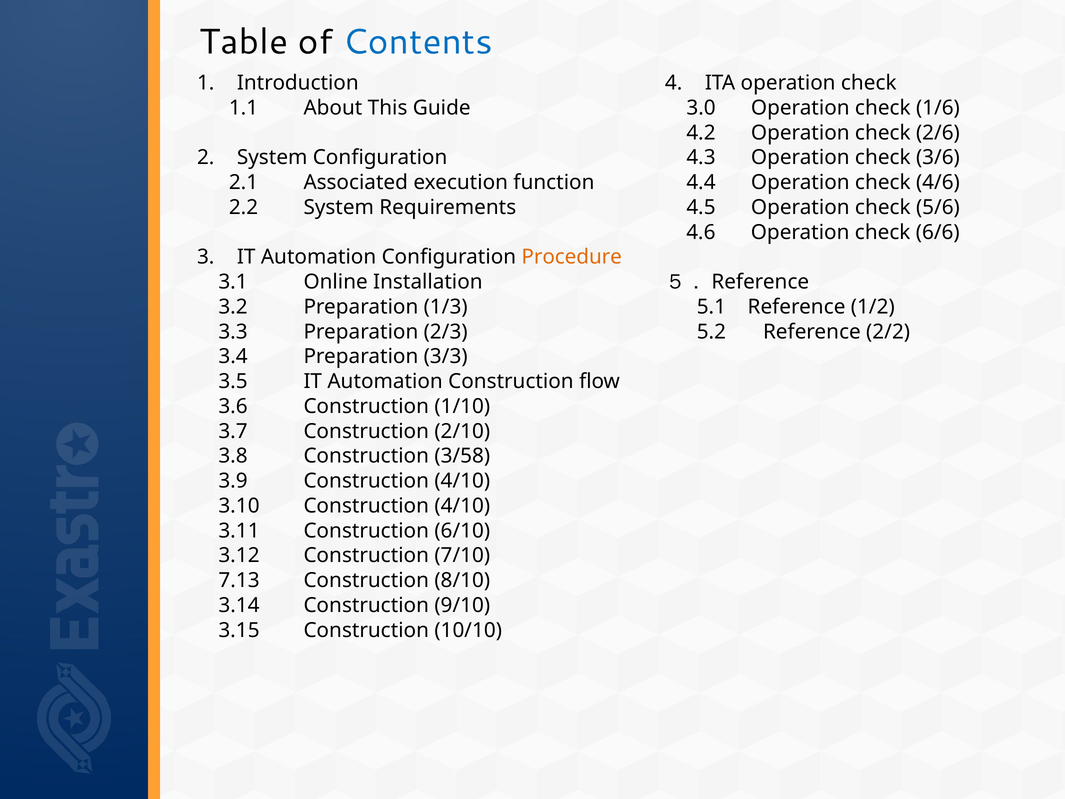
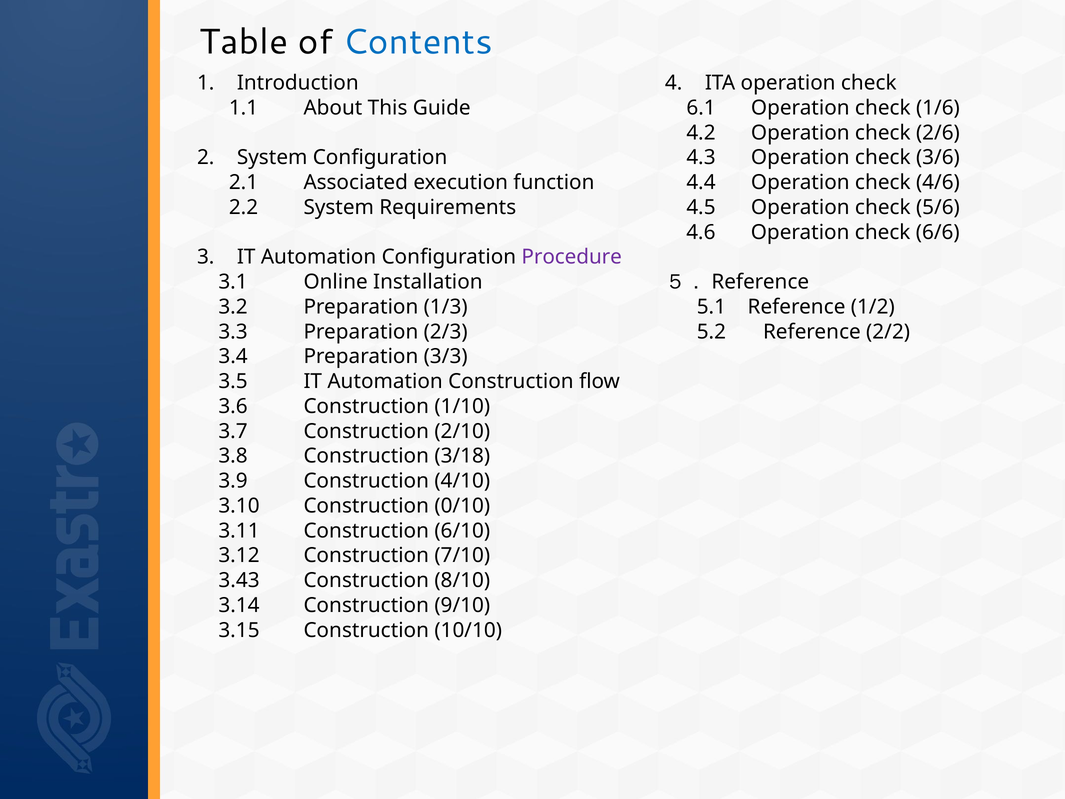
3.0: 3.0 -> 6.1
Procedure colour: orange -> purple
3/58: 3/58 -> 3/18
3.10 Construction 4/10: 4/10 -> 0/10
7.13: 7.13 -> 3.43
